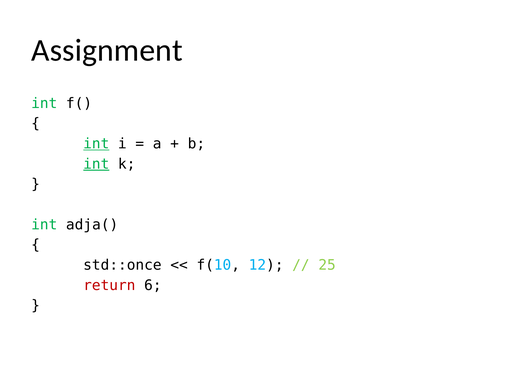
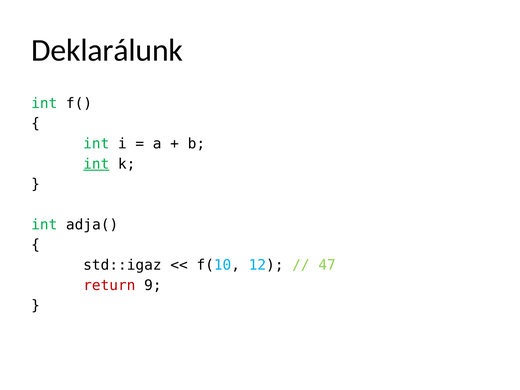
Assignment: Assignment -> Deklarálunk
int at (96, 144) underline: present -> none
std::once: std::once -> std::igaz
25: 25 -> 47
6: 6 -> 9
